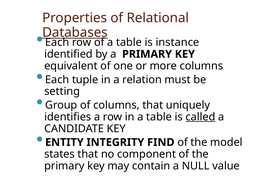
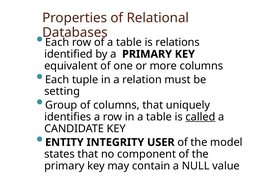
Databases underline: present -> none
instance: instance -> relations
FIND: FIND -> USER
